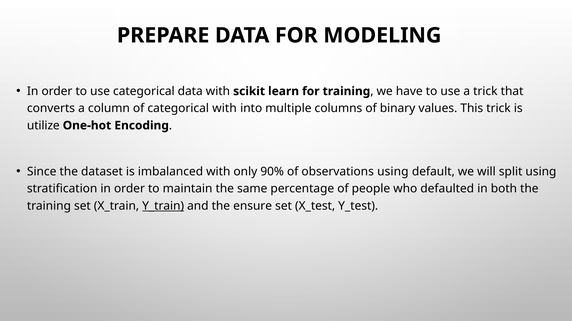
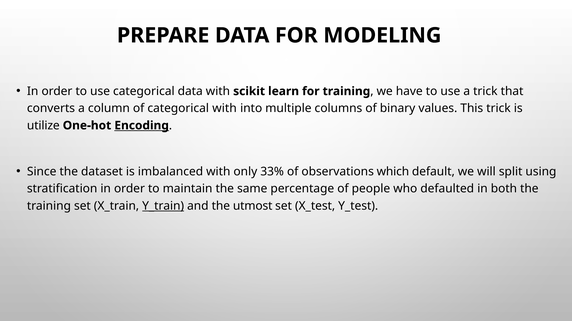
Encoding underline: none -> present
90%: 90% -> 33%
observations using: using -> which
ensure: ensure -> utmost
